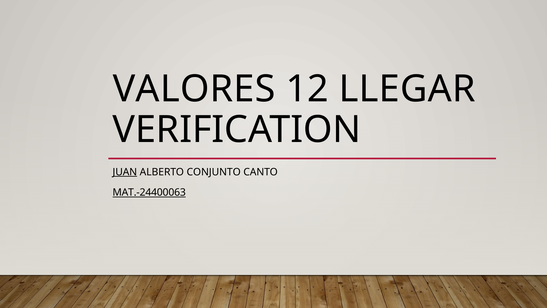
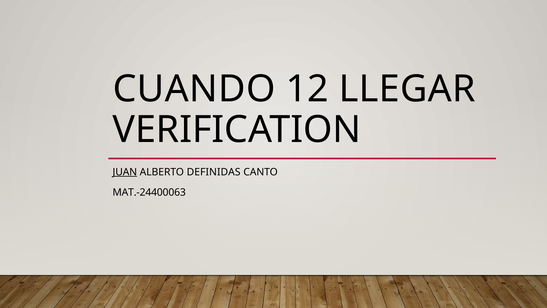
VALORES: VALORES -> CUANDO
CONJUNTO: CONJUNTO -> DEFINIDAS
MAT.-24400063 underline: present -> none
